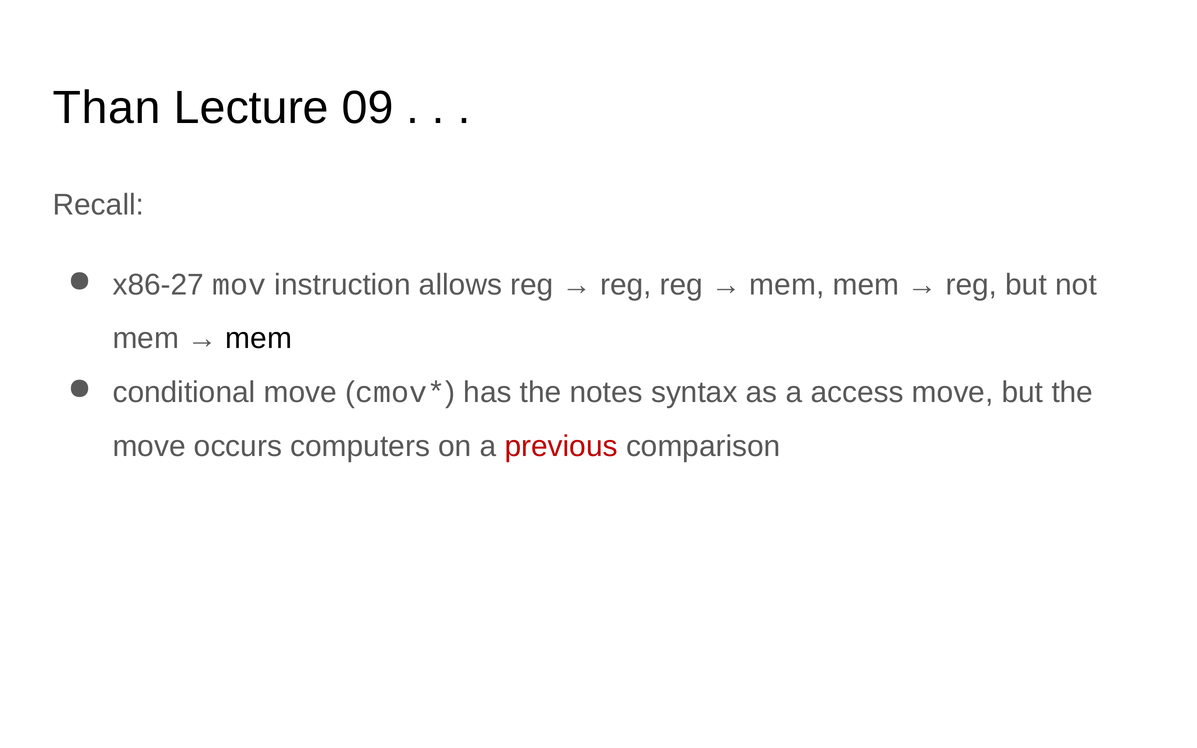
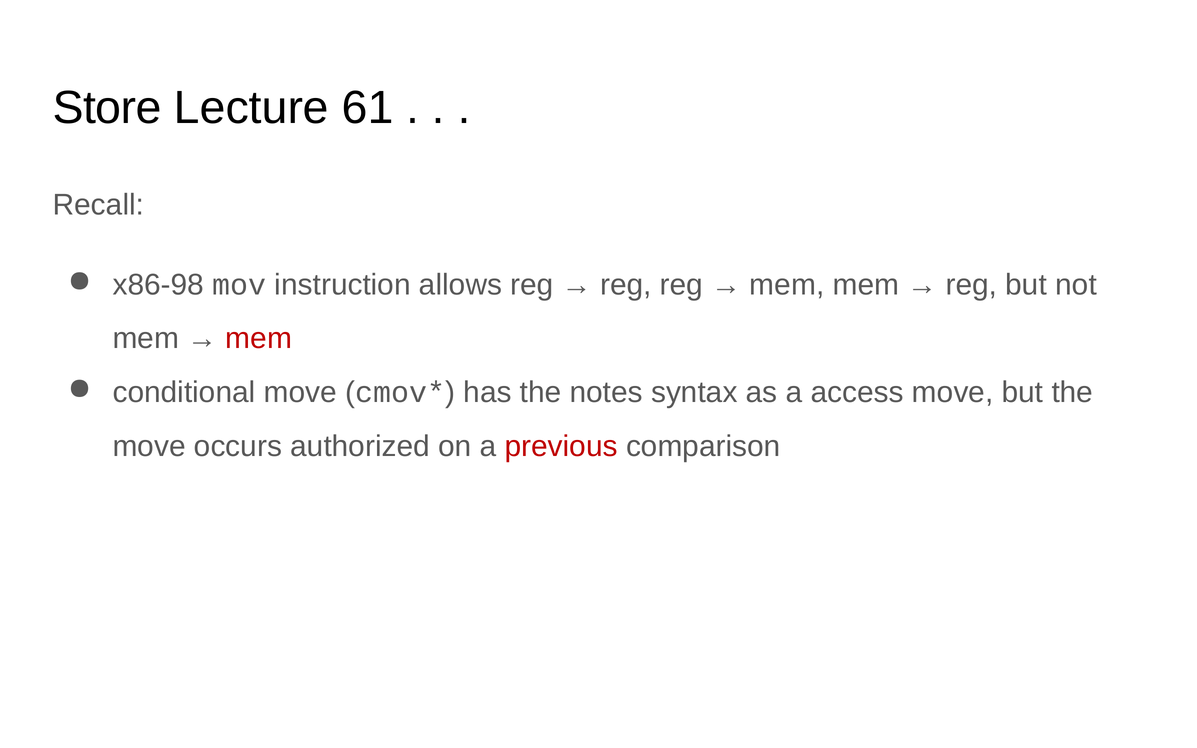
Than: Than -> Store
09: 09 -> 61
x86-27: x86-27 -> x86-98
mem at (259, 339) colour: black -> red
computers: computers -> authorized
